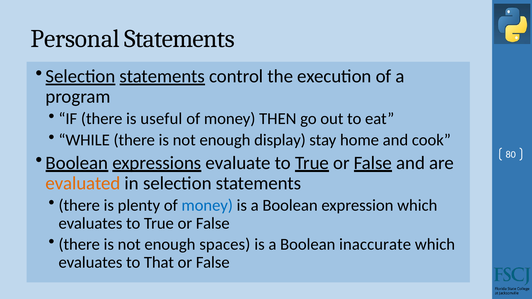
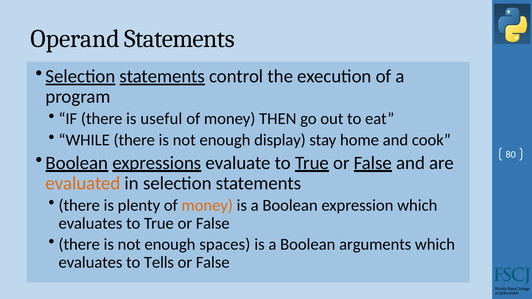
Personal: Personal -> Operand
money at (207, 205) colour: blue -> orange
inaccurate: inaccurate -> arguments
That: That -> Tells
